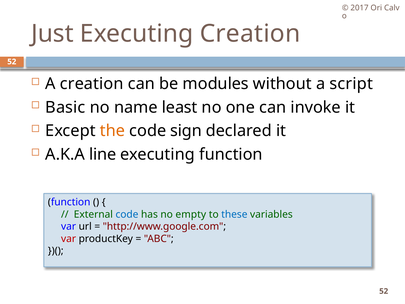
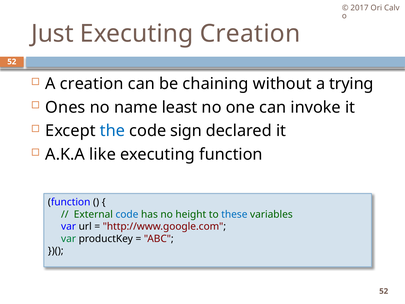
modules: modules -> chaining
script: script -> trying
Basic: Basic -> Ones
the colour: orange -> blue
line: line -> like
empty: empty -> height
var at (69, 239) colour: red -> green
